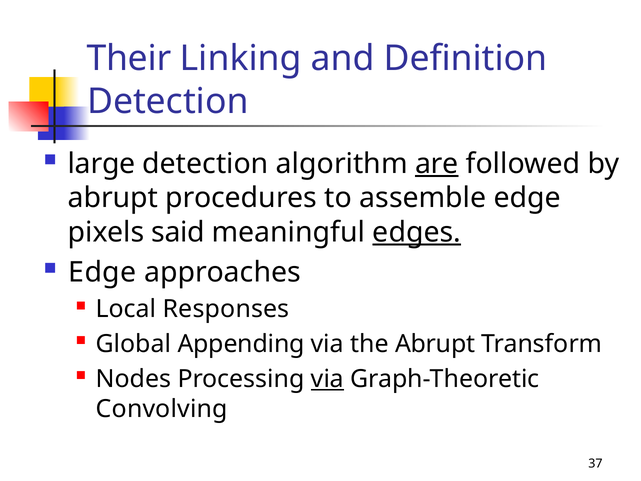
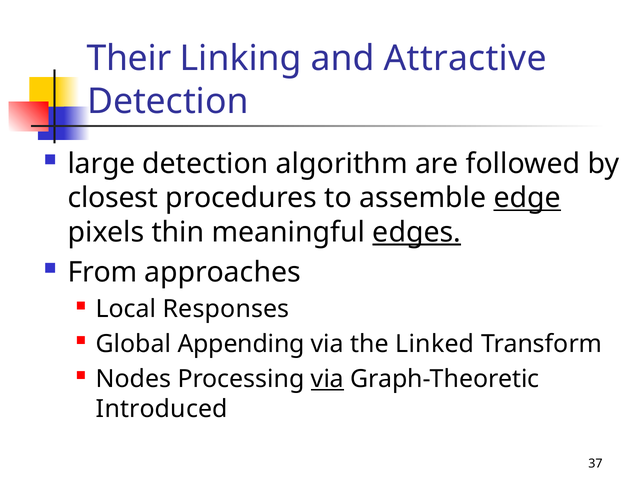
Definition: Definition -> Attractive
are underline: present -> none
abrupt at (113, 198): abrupt -> closest
edge at (527, 198) underline: none -> present
said: said -> thin
Edge at (102, 272): Edge -> From
the Abrupt: Abrupt -> Linked
Convolving: Convolving -> Introduced
